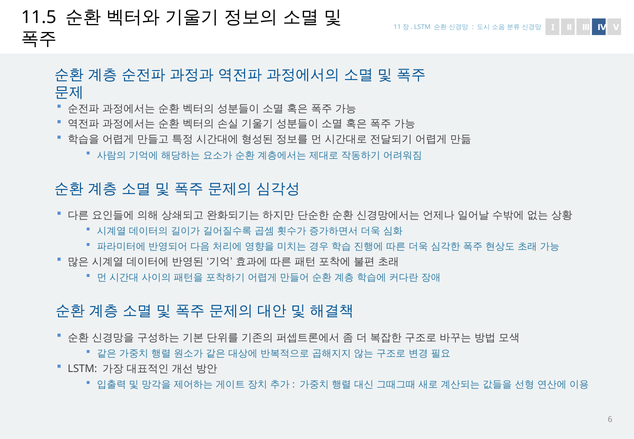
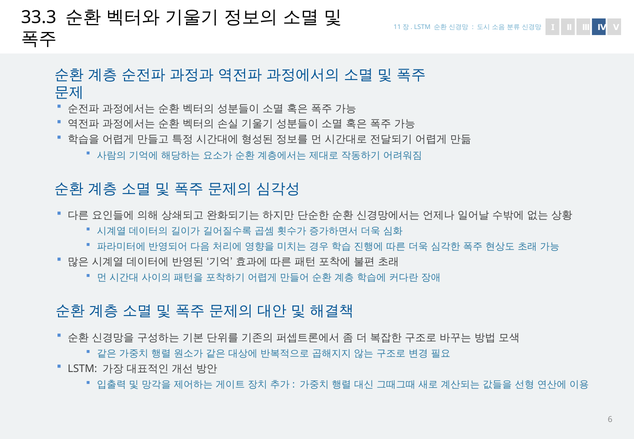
11.5: 11.5 -> 33.3
